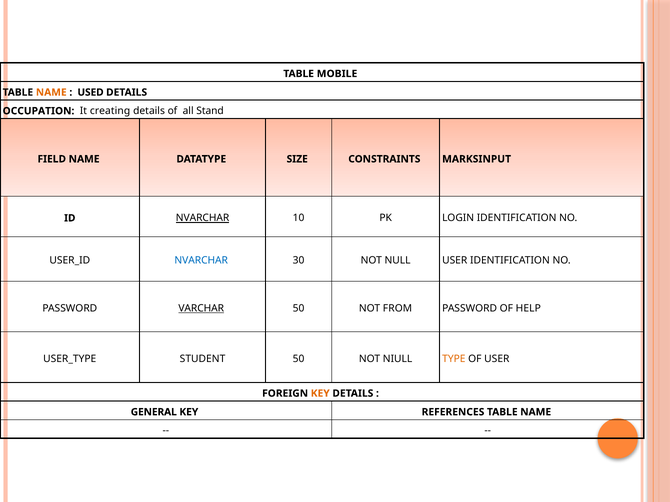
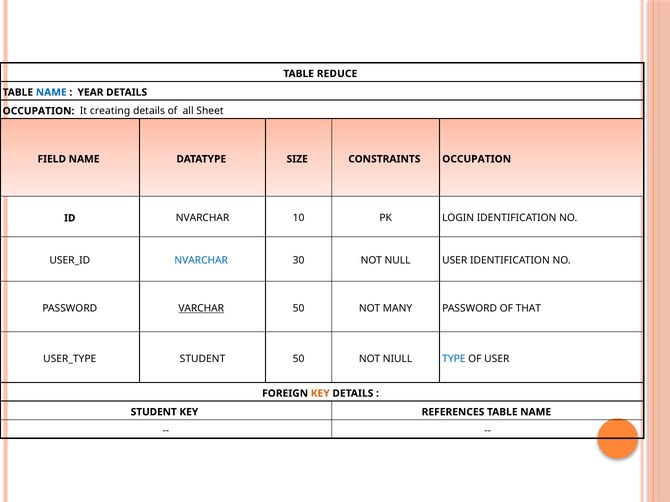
MOBILE: MOBILE -> REDUCE
NAME at (51, 92) colour: orange -> blue
USED: USED -> YEAR
Stand: Stand -> Sheet
CONSTRAINTS MARKSINPUT: MARKSINPUT -> OCCUPATION
NVARCHAR at (203, 218) underline: present -> none
FROM: FROM -> MANY
HELP: HELP -> THAT
TYPE colour: orange -> blue
GENERAL at (154, 412): GENERAL -> STUDENT
